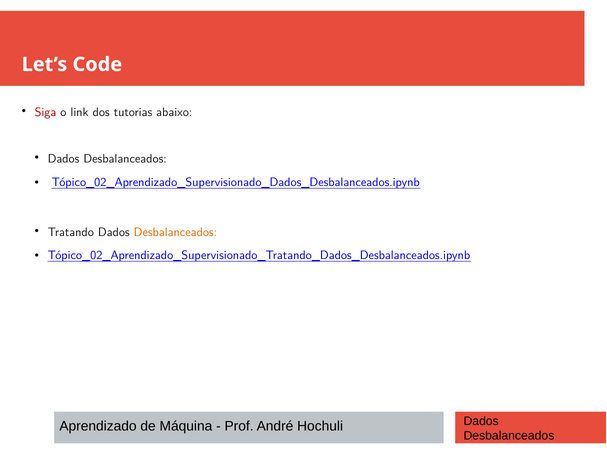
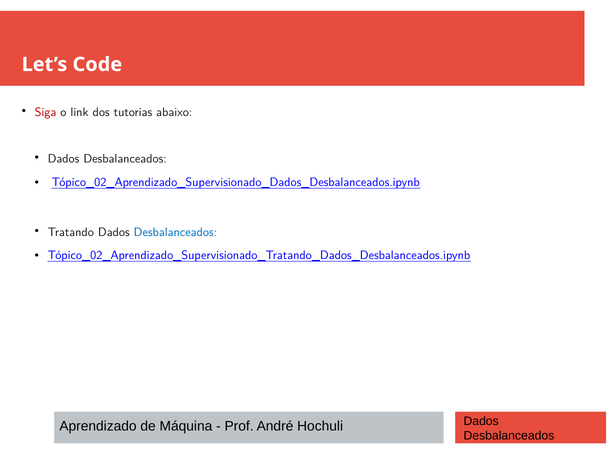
Desbalanceados at (175, 232) colour: orange -> blue
